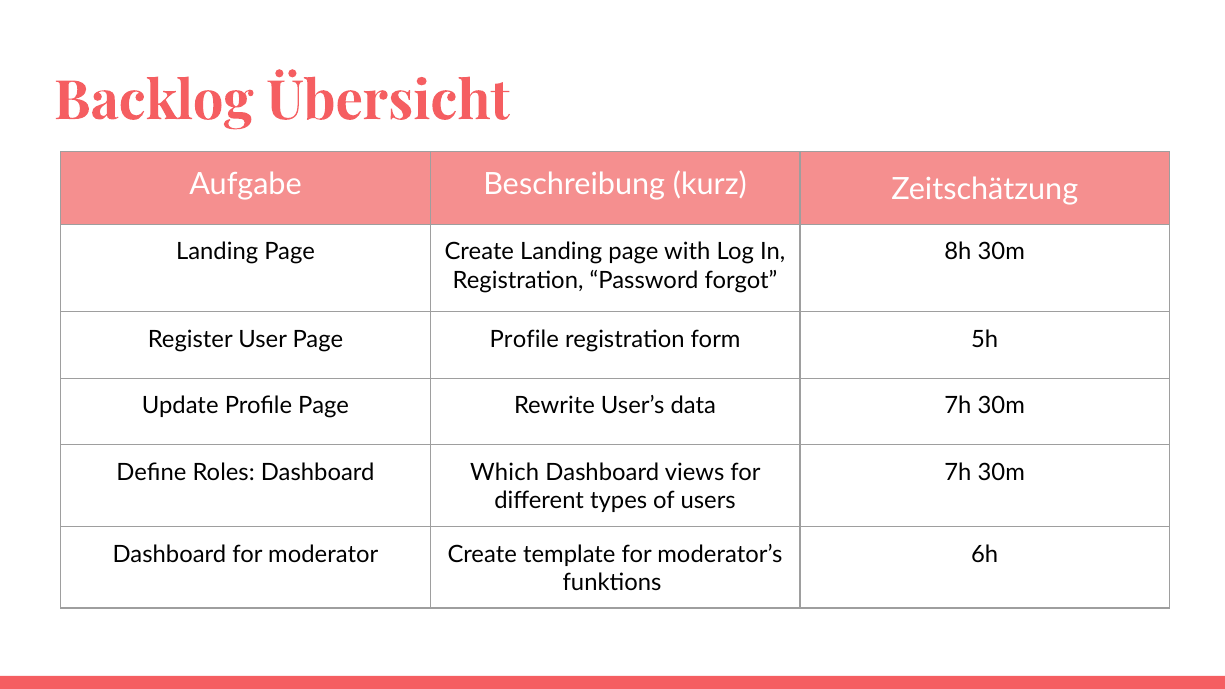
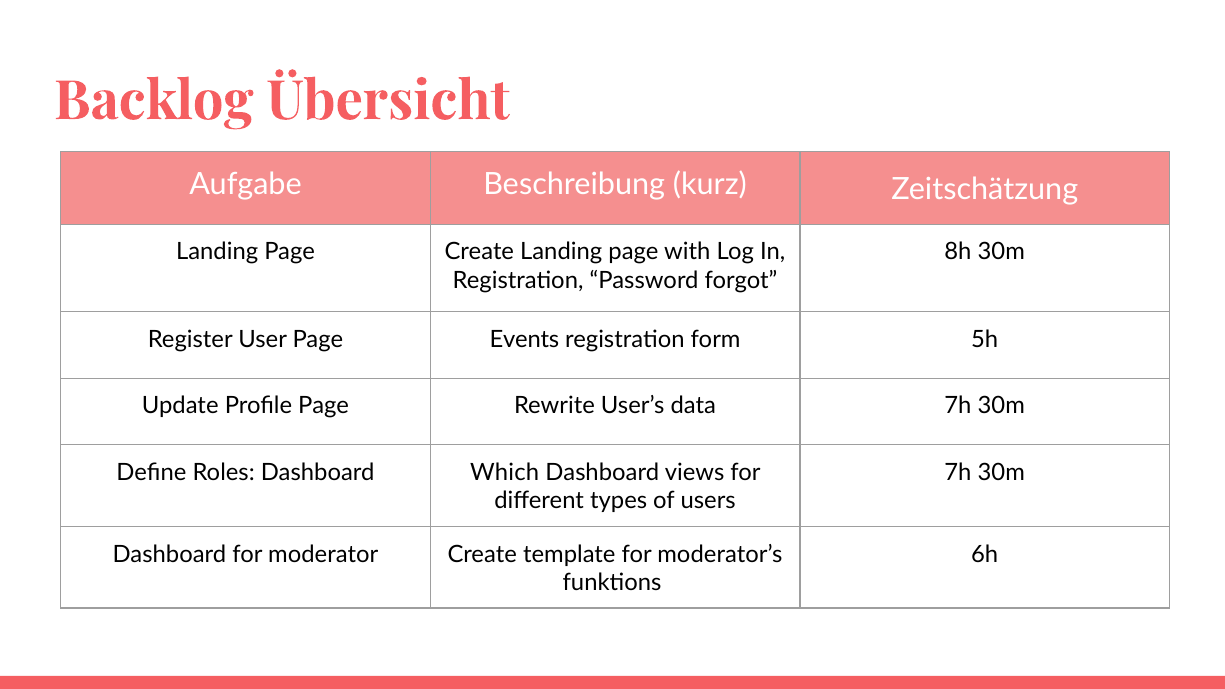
Page Profile: Profile -> Events
